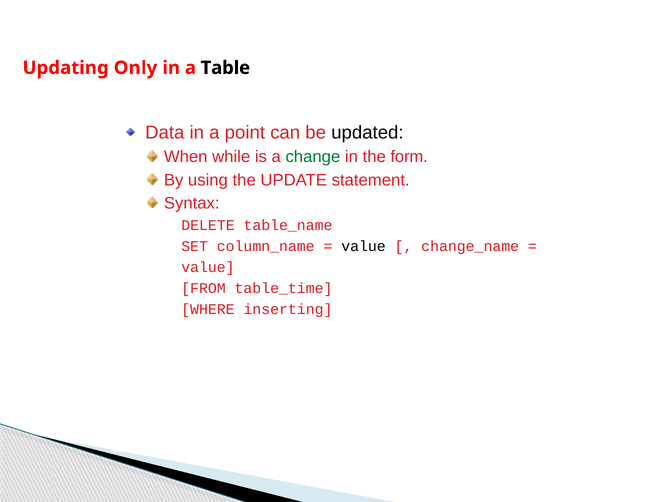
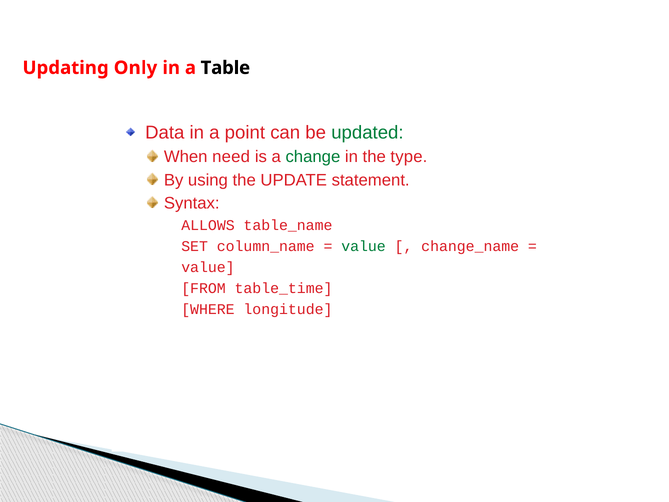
updated colour: black -> green
while: while -> need
form: form -> type
DELETE: DELETE -> ALLOWS
value at (363, 246) colour: black -> green
inserting: inserting -> longitude
